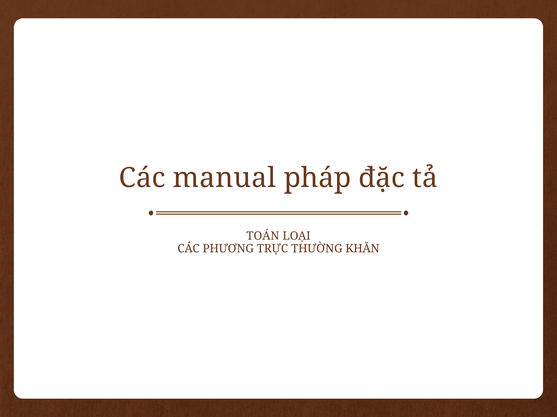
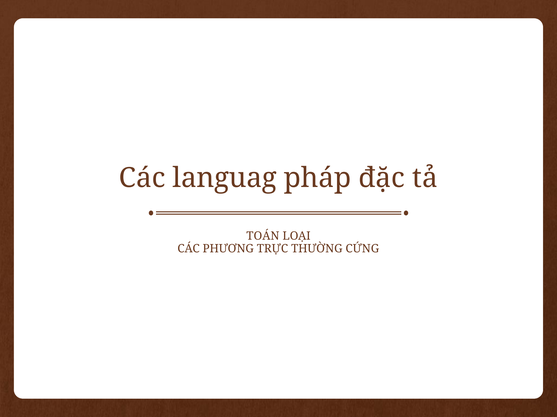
manual: manual -> languag
KHĂN: KHĂN -> CỨNG
